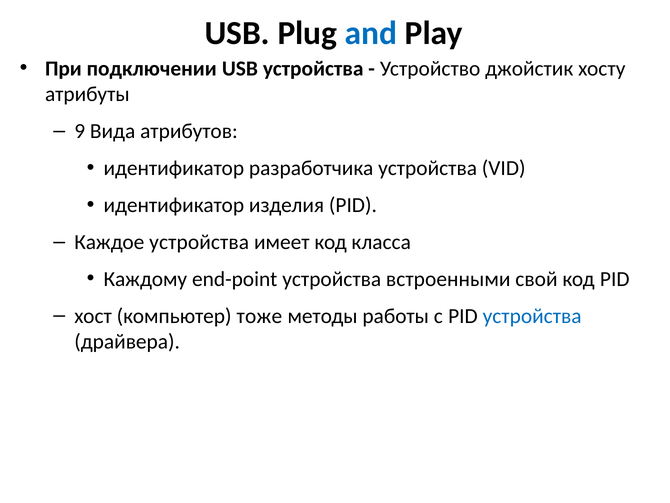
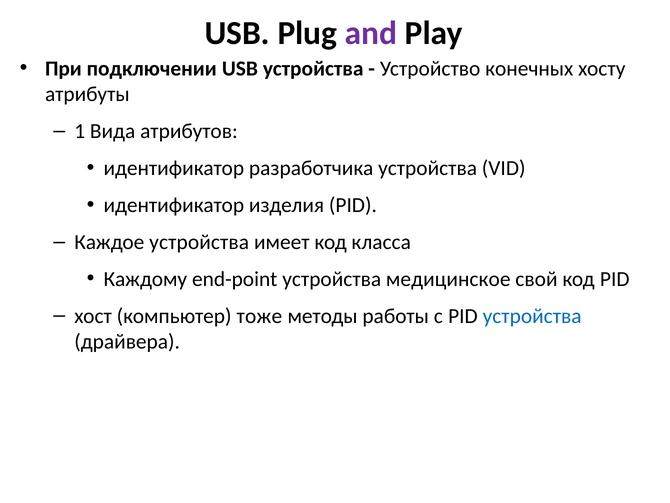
and colour: blue -> purple
джойстик: джойстик -> конечных
9: 9 -> 1
встроенными: встроенными -> медицинское
